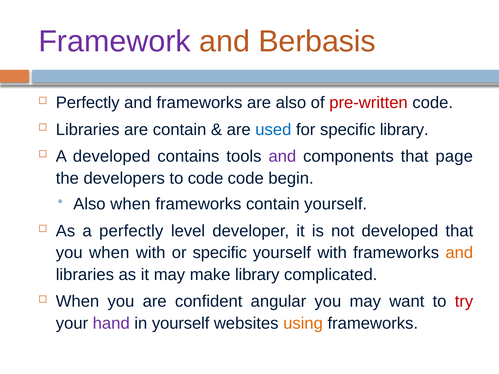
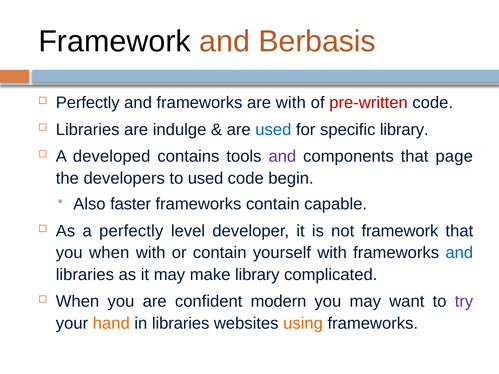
Framework at (115, 42) colour: purple -> black
are also: also -> with
are contain: contain -> indulge
to code: code -> used
Also when: when -> faster
contain yourself: yourself -> capable
not developed: developed -> framework
or specific: specific -> contain
and at (459, 253) colour: orange -> blue
angular: angular -> modern
try colour: red -> purple
hand colour: purple -> orange
in yourself: yourself -> libraries
